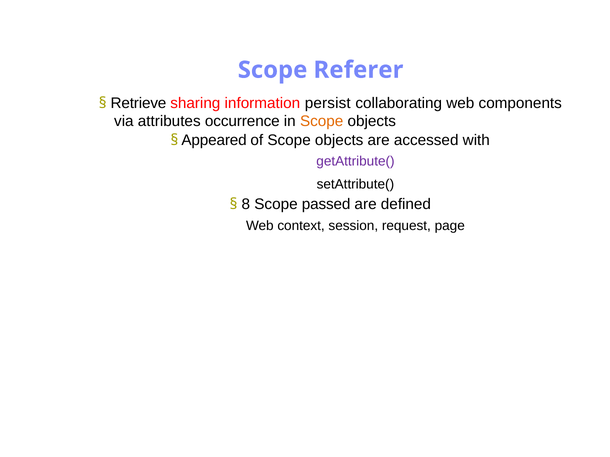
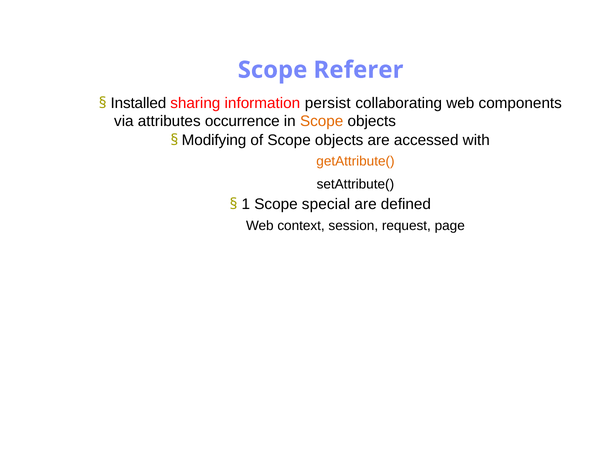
Retrieve: Retrieve -> Installed
Appeared: Appeared -> Modifying
getAttribute( colour: purple -> orange
8: 8 -> 1
passed: passed -> special
